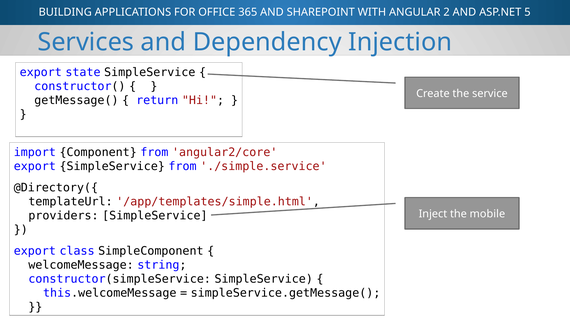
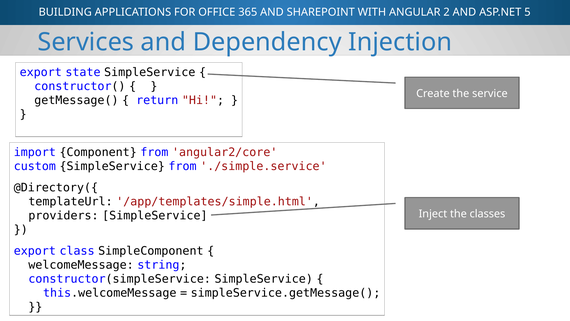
export at (35, 166): export -> custom
mobile: mobile -> classes
